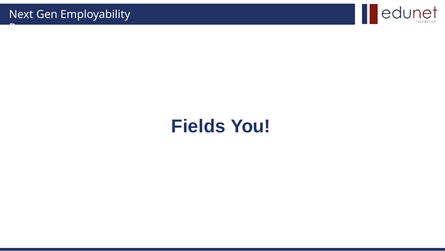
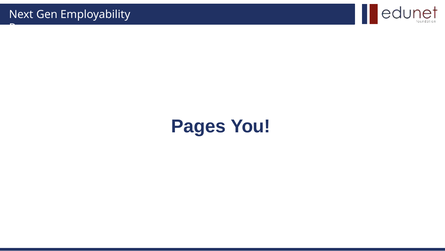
Fields: Fields -> Pages
